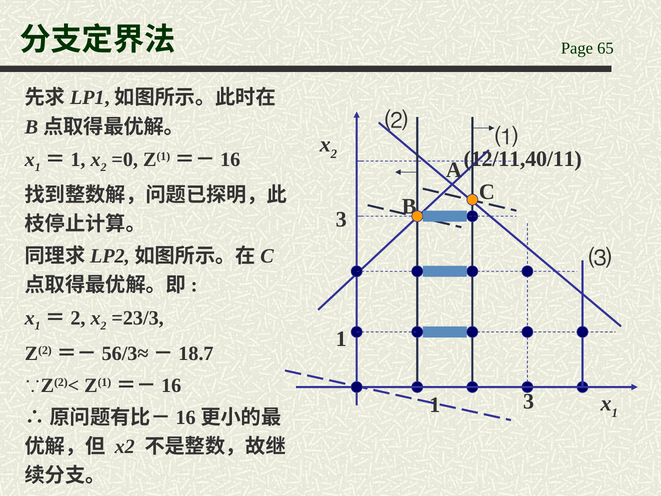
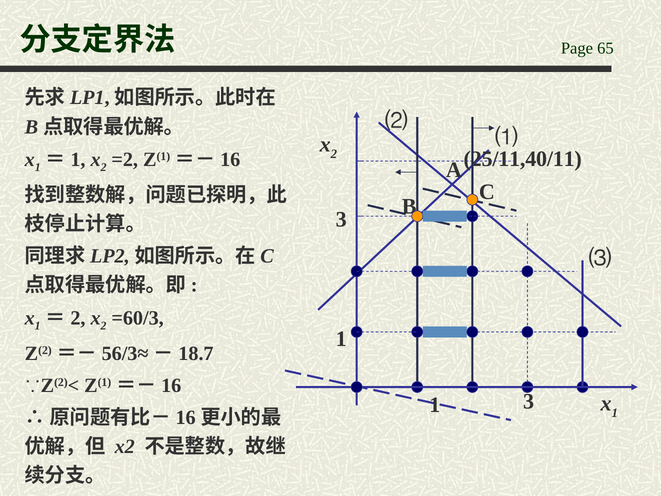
12/11,40/11: 12/11,40/11 -> 25/11,40/11
=0: =0 -> =2
=23/3: =23/3 -> =60/3
